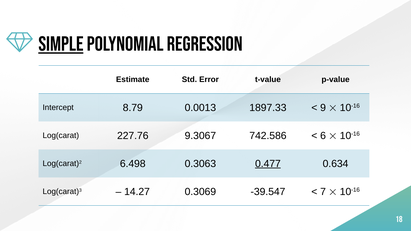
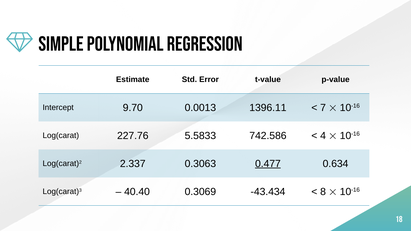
SIMPLE underline: present -> none
8.79: 8.79 -> 9.70
1897.33: 1897.33 -> 1396.11
9: 9 -> 7
9.3067: 9.3067 -> 5.5833
6: 6 -> 4
6.498: 6.498 -> 2.337
14.27: 14.27 -> 40.40
-39.547: -39.547 -> -43.434
7: 7 -> 8
